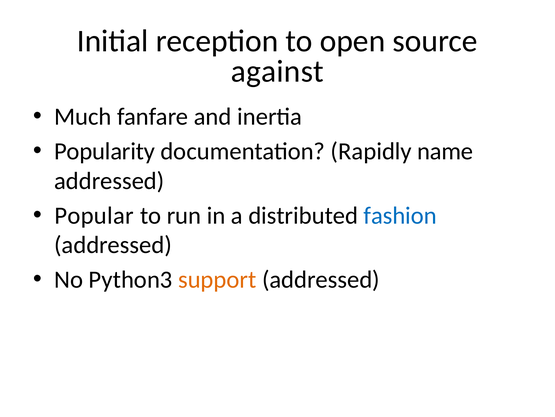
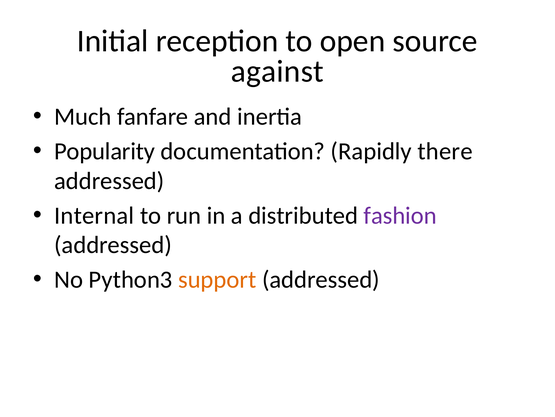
name: name -> there
Popular: Popular -> Internal
fashion colour: blue -> purple
